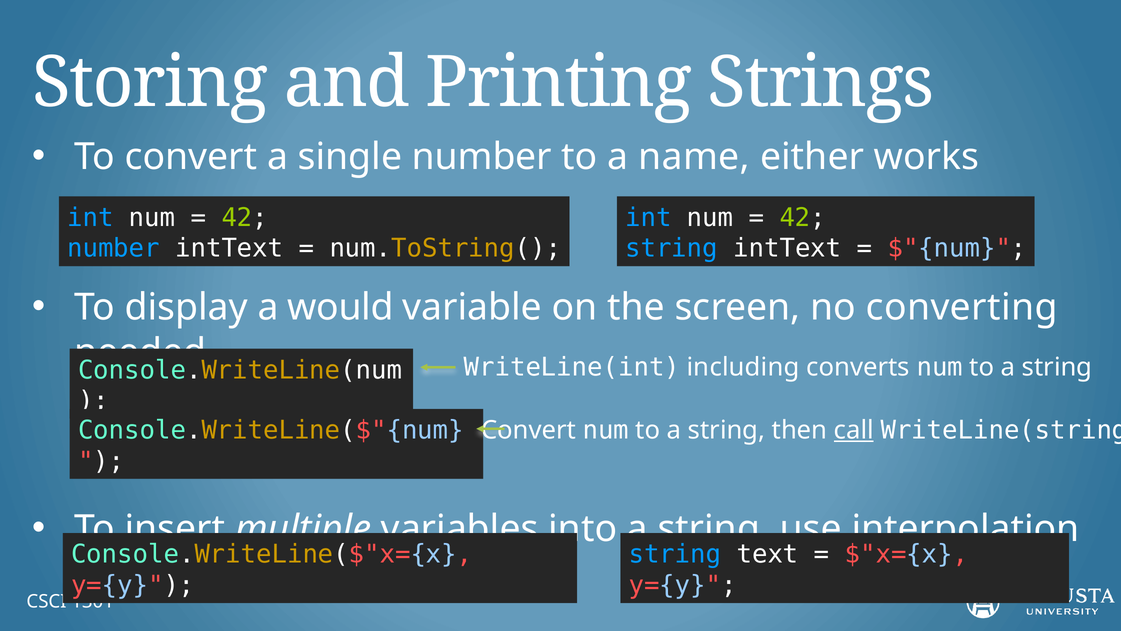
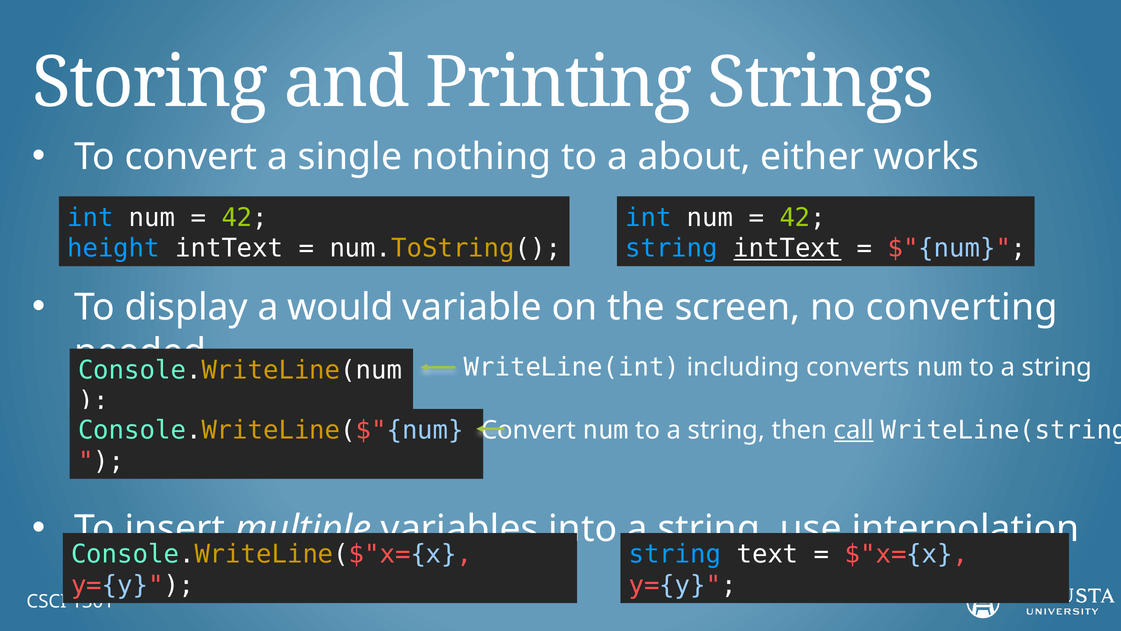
single number: number -> nothing
name: name -> about
number at (114, 248): number -> height
intText at (787, 248) underline: none -> present
